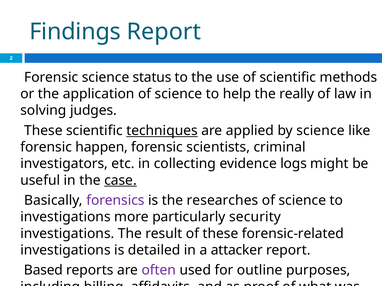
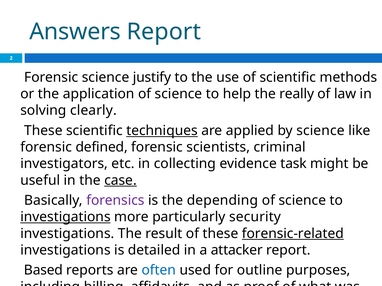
Findings: Findings -> Answers
status: status -> justify
judges: judges -> clearly
happen: happen -> defined
logs: logs -> task
researches: researches -> depending
investigations at (65, 217) underline: none -> present
forensic-related underline: none -> present
often colour: purple -> blue
